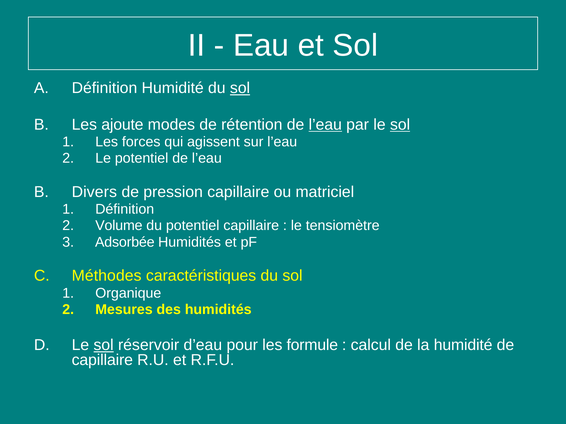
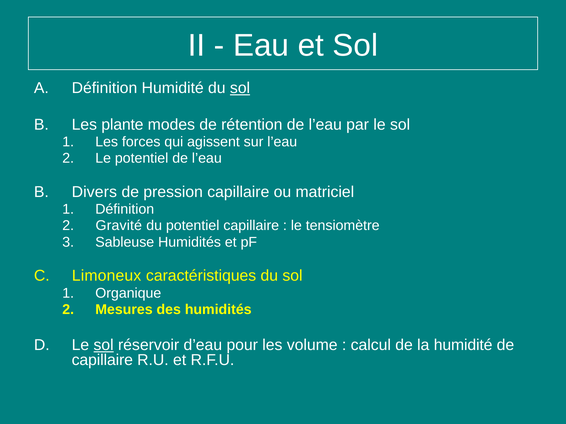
ajoute: ajoute -> plante
l’eau at (325, 125) underline: present -> none
sol at (400, 125) underline: present -> none
Volume: Volume -> Gravité
Adsorbée: Adsorbée -> Sableuse
Méthodes: Méthodes -> Limoneux
formule: formule -> volume
